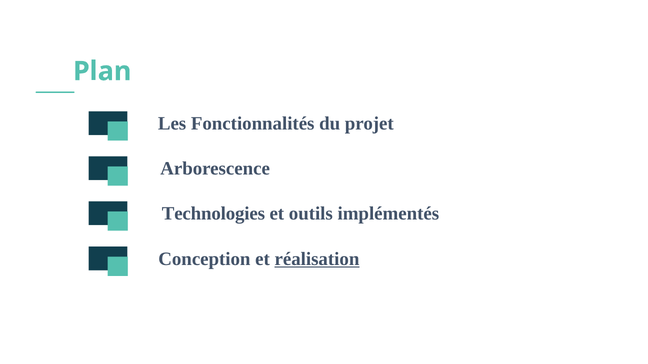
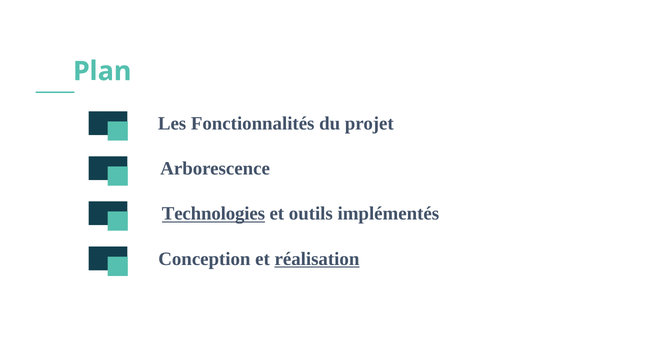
Technologies underline: none -> present
